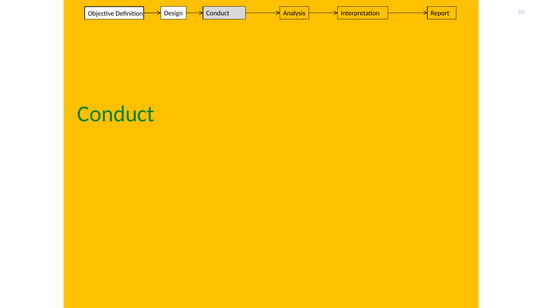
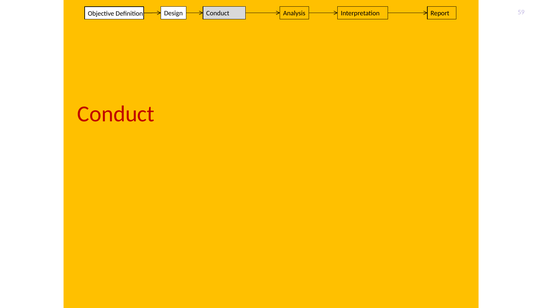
Conduct at (116, 114) colour: green -> red
